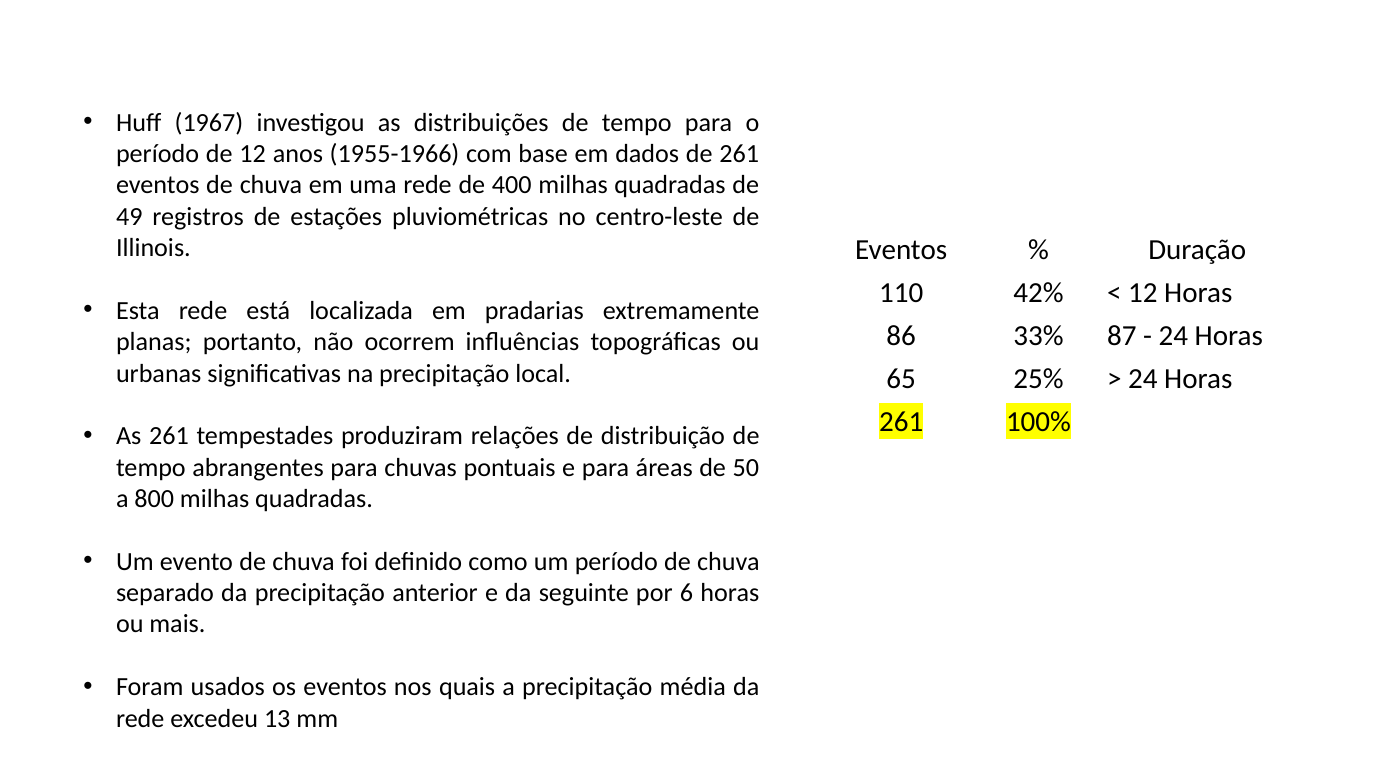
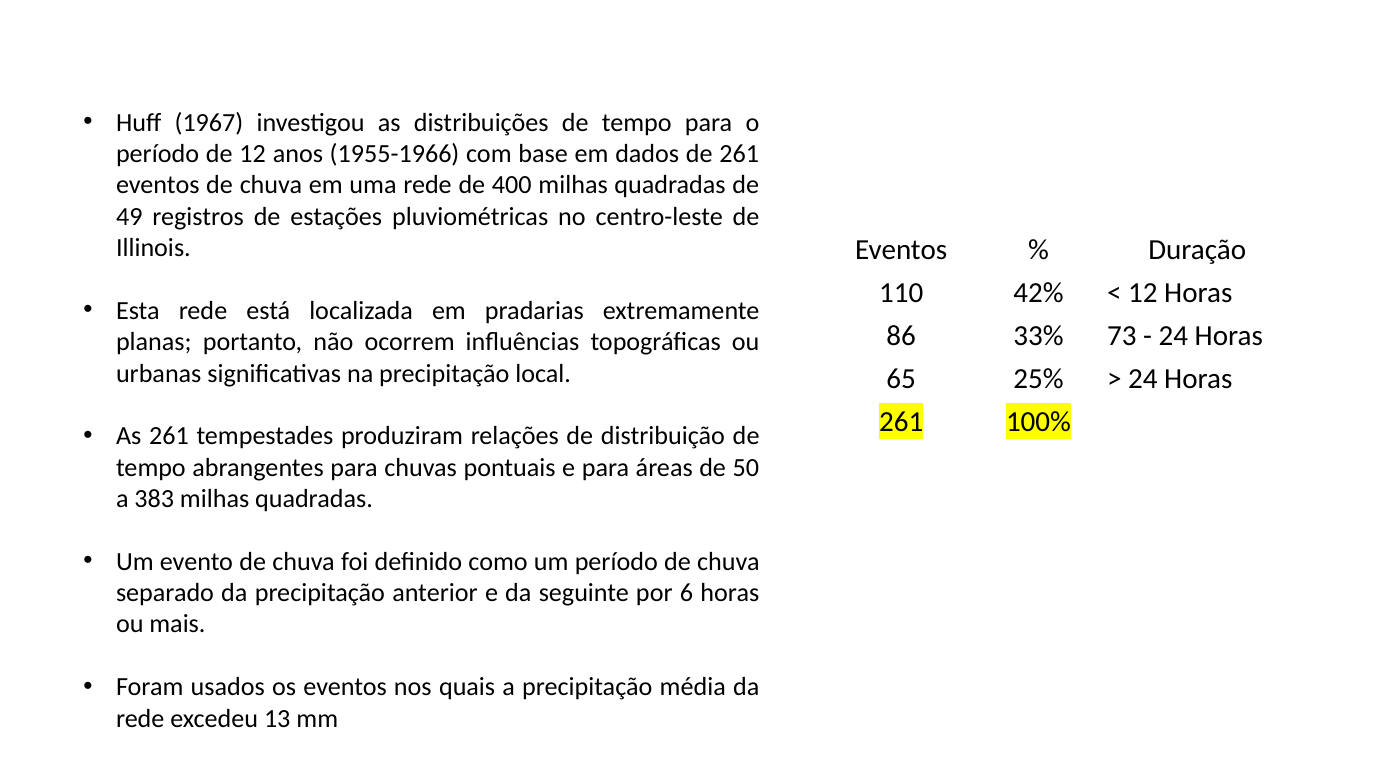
87: 87 -> 73
800: 800 -> 383
